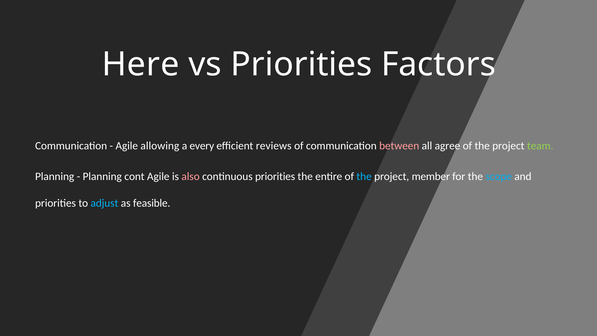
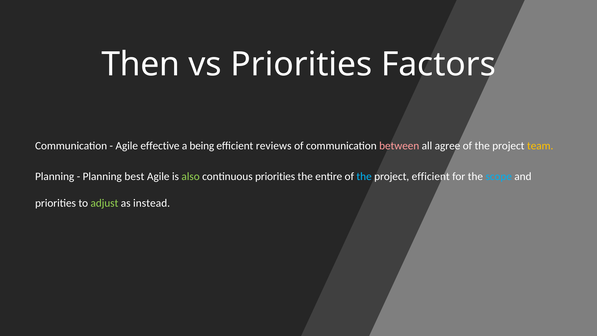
Here: Here -> Then
allowing: allowing -> effective
every: every -> being
team colour: light green -> yellow
cont: cont -> best
also colour: pink -> light green
project member: member -> efficient
adjust colour: light blue -> light green
feasible: feasible -> instead
